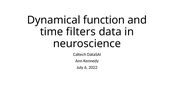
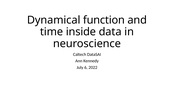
filters: filters -> inside
